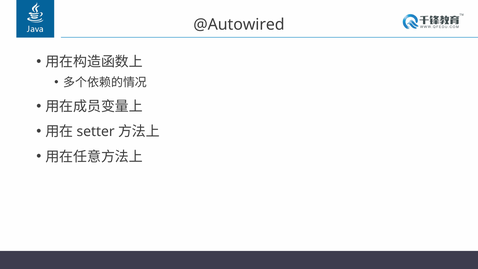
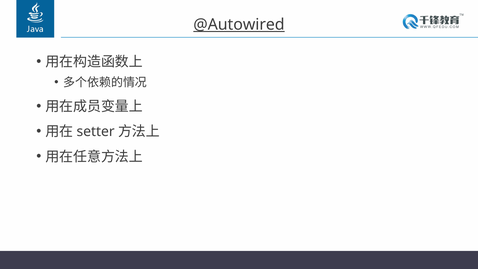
@Autowired underline: none -> present
